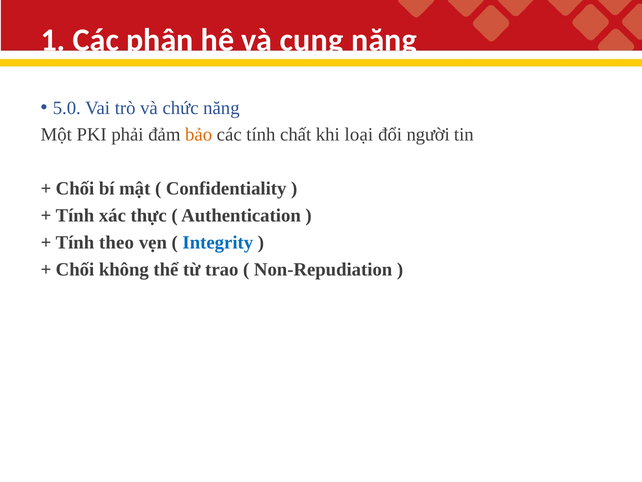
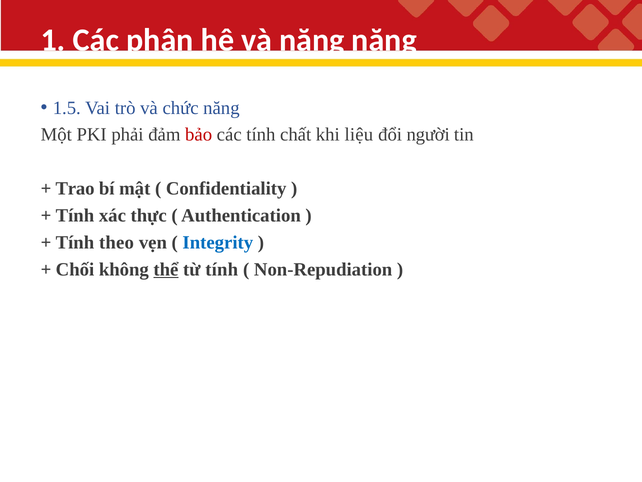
và cung: cung -> năng
5.0: 5.0 -> 1.5
bảo colour: orange -> red
loại: loại -> liệu
Chối at (75, 188): Chối -> Trao
thể underline: none -> present
từ trao: trao -> tính
